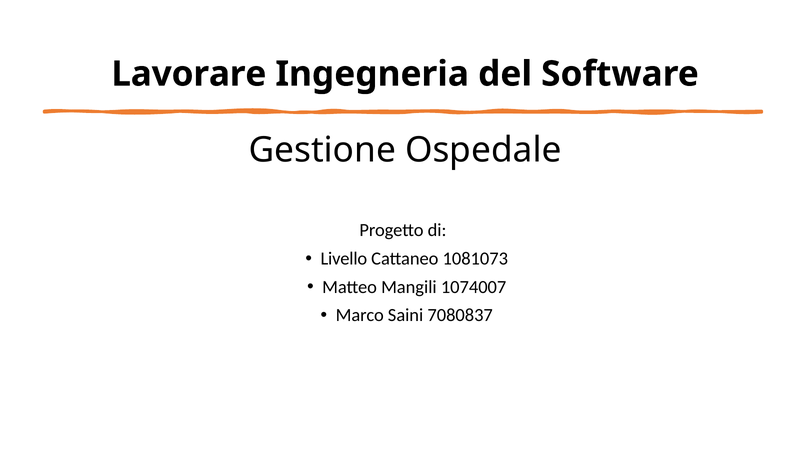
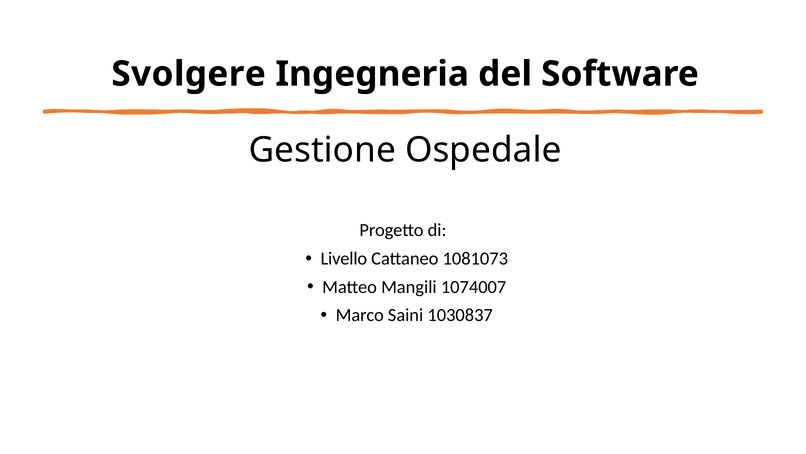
Lavorare: Lavorare -> Svolgere
7080837: 7080837 -> 1030837
